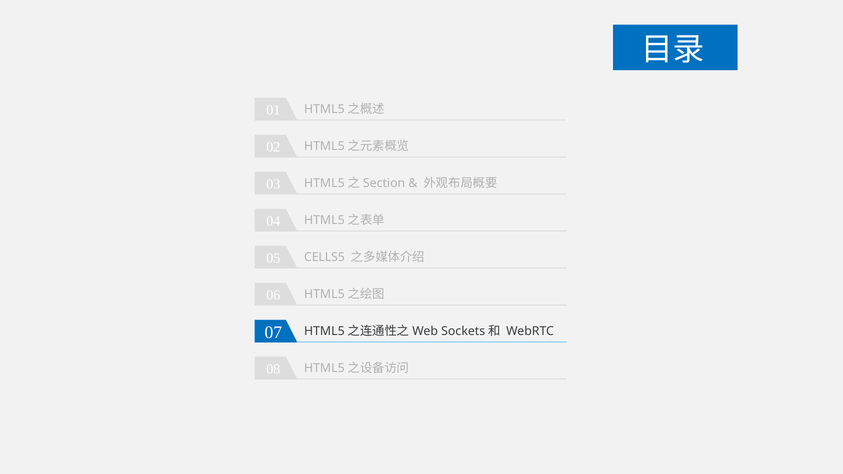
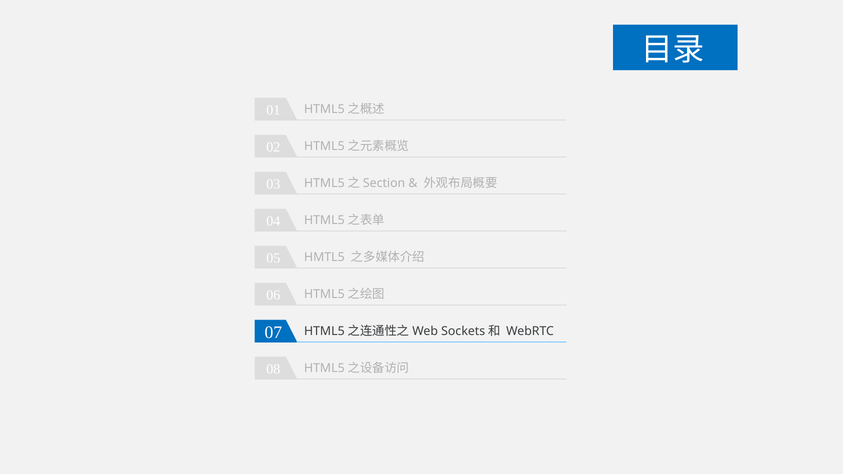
CELLS5: CELLS5 -> HMTL5
